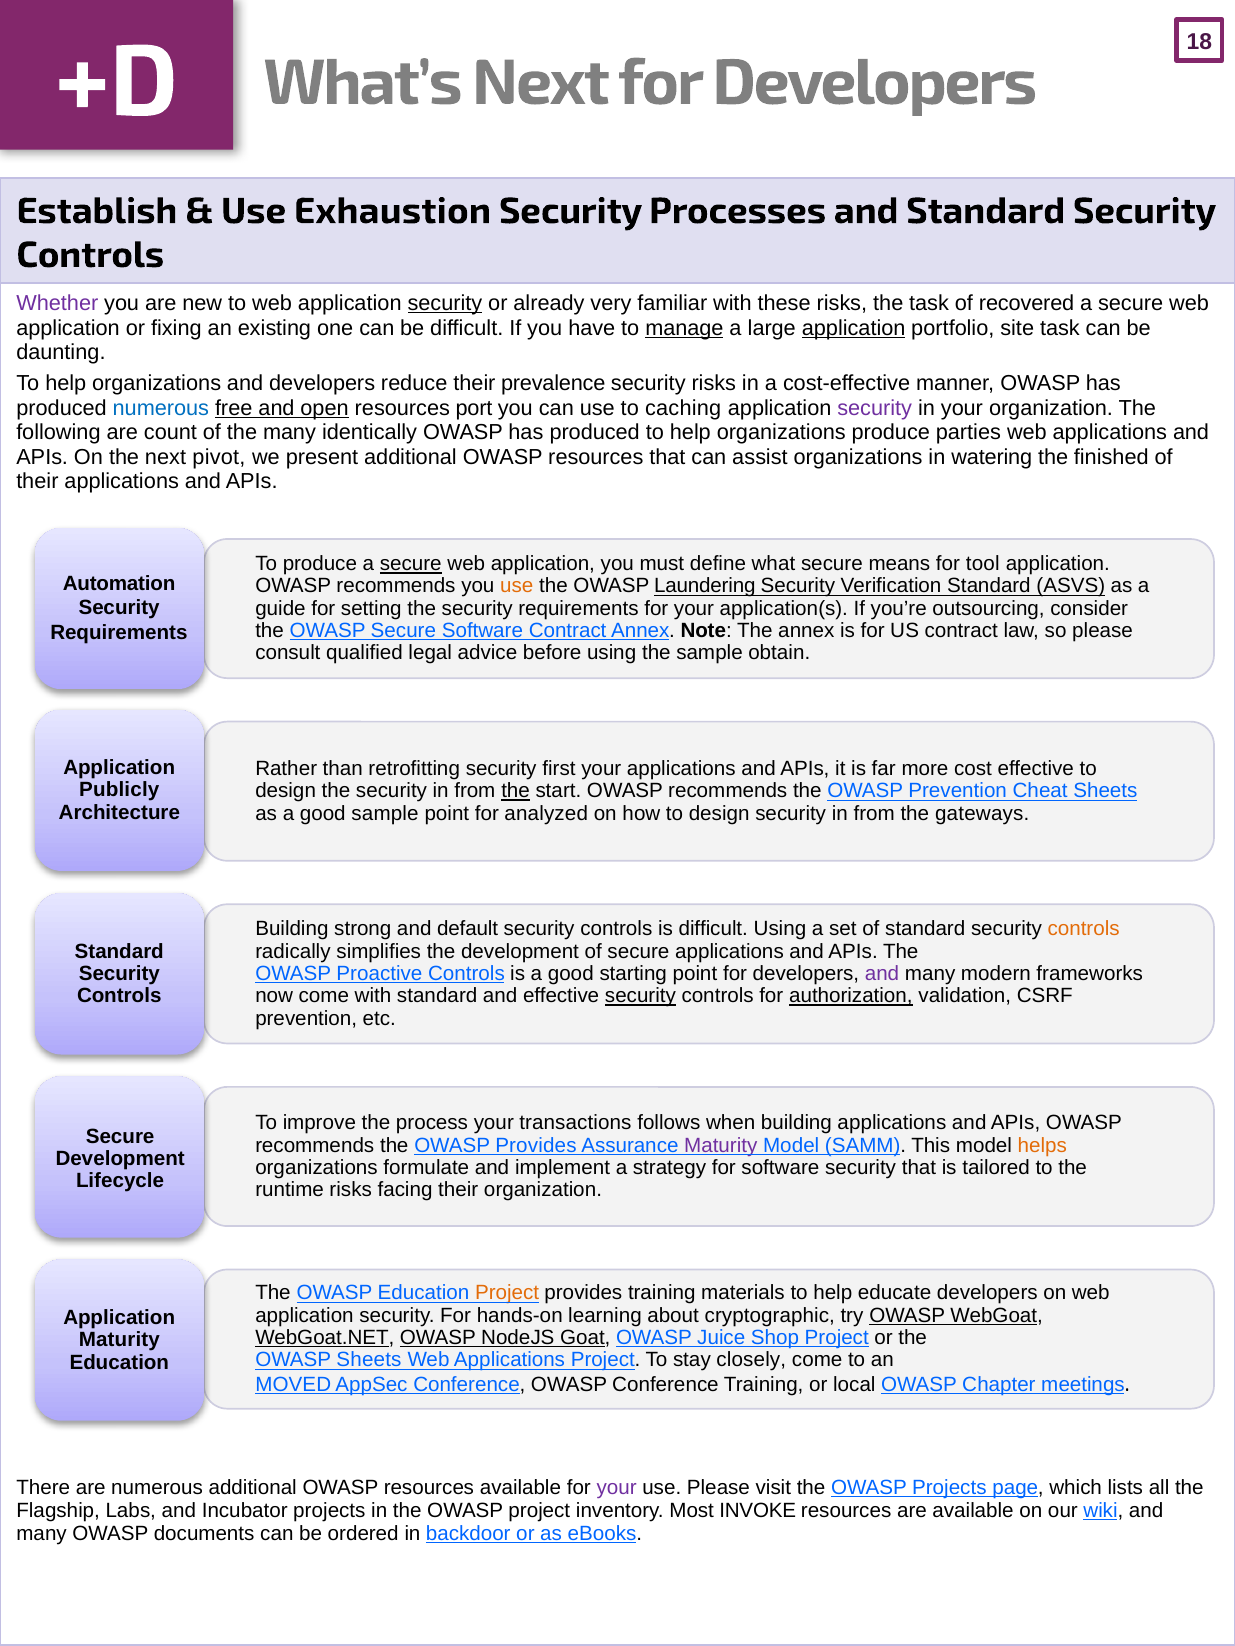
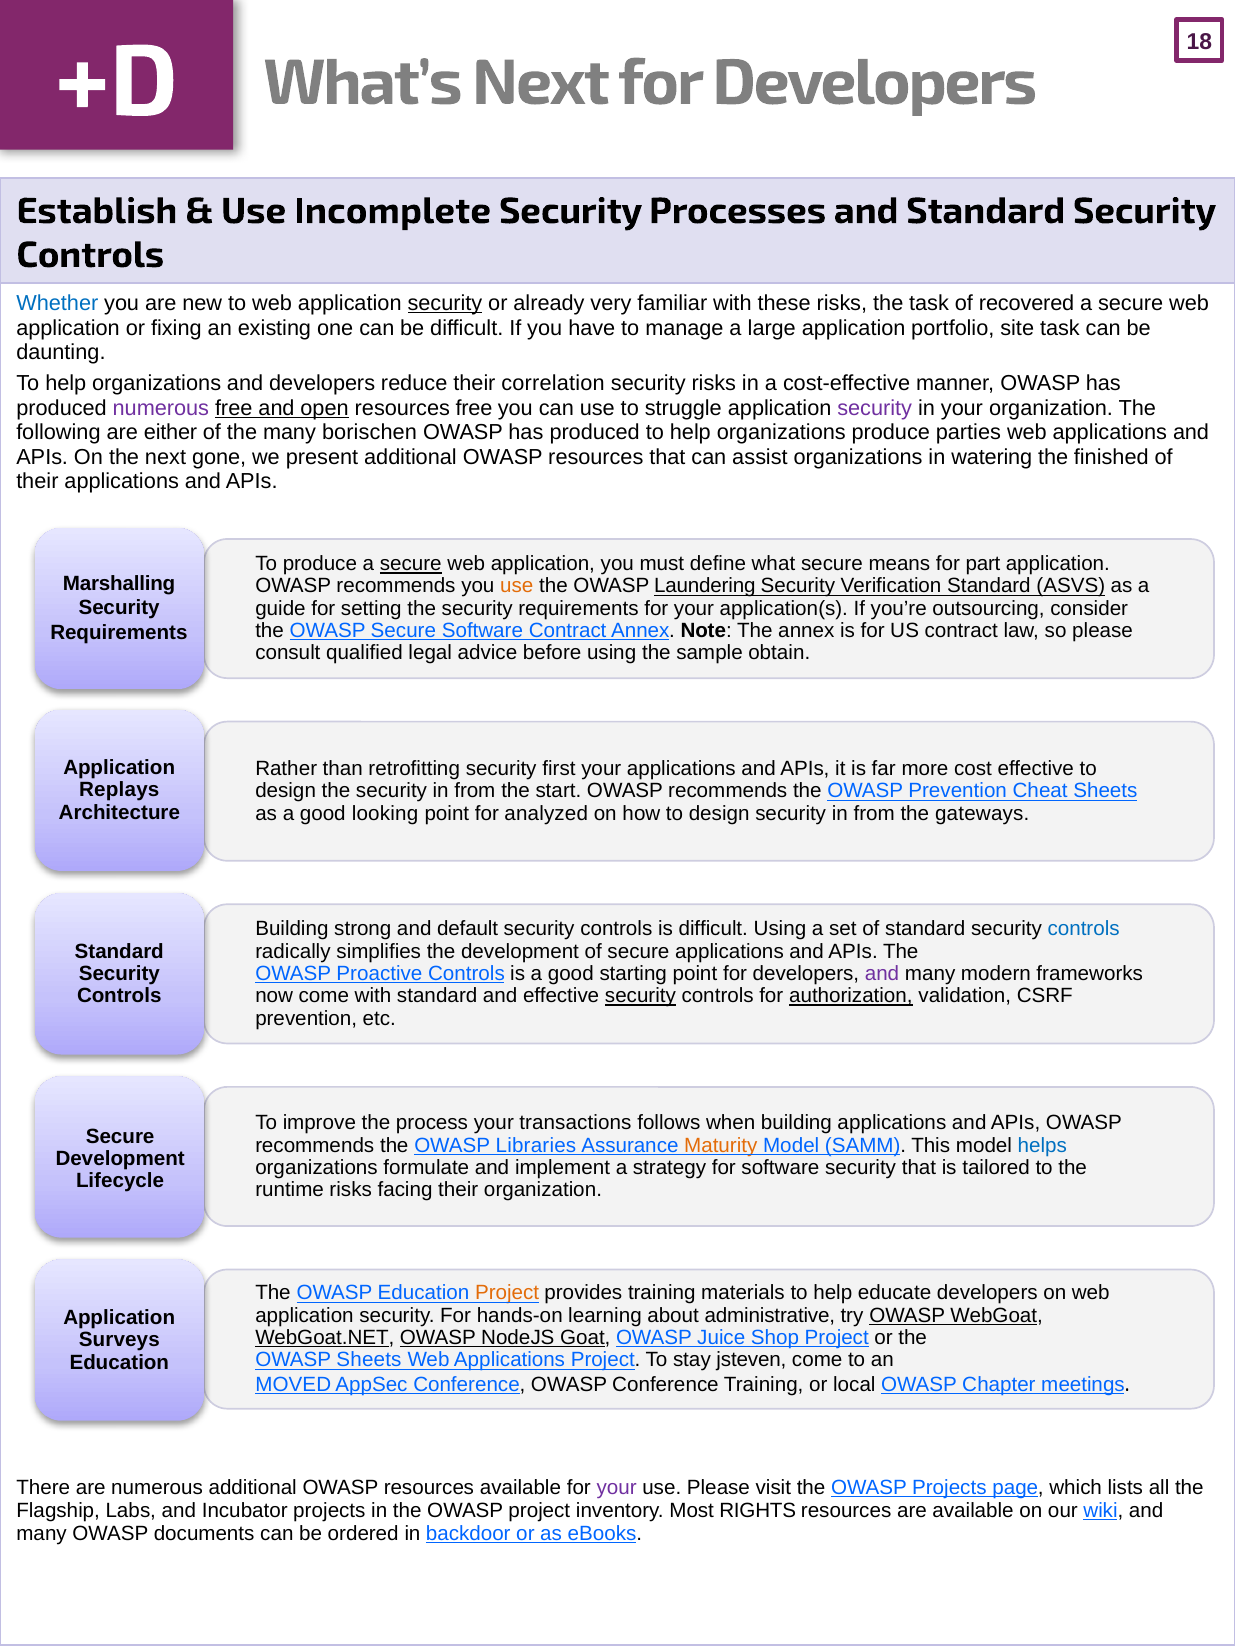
Exhaustion: Exhaustion -> Incomplete
Whether colour: purple -> blue
manage underline: present -> none
application at (854, 328) underline: present -> none
prevalence: prevalence -> correlation
numerous at (161, 408) colour: blue -> purple
resources port: port -> free
caching: caching -> struggle
count: count -> either
identically: identically -> borischen
pivot: pivot -> gone
tool: tool -> part
Automation: Automation -> Marshalling
Publicly: Publicly -> Replays
the at (516, 791) underline: present -> none
good sample: sample -> looking
controls at (1084, 930) colour: orange -> blue
OWASP Provides: Provides -> Libraries
Maturity at (721, 1146) colour: purple -> orange
helps colour: orange -> blue
cryptographic: cryptographic -> administrative
Maturity at (119, 1340): Maturity -> Surveys
closely: closely -> jsteven
INVOKE: INVOKE -> RIGHTS
